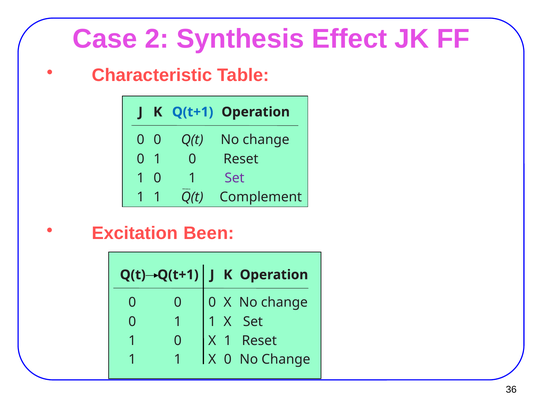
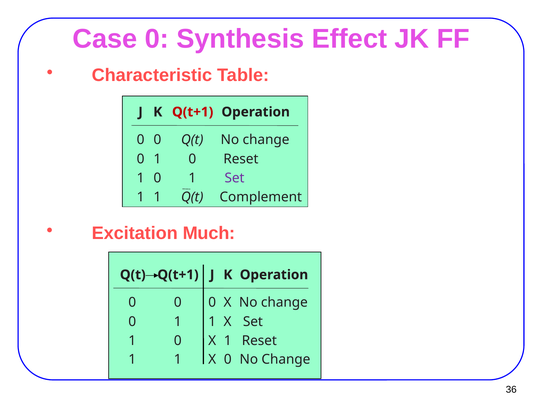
Case 2: 2 -> 0
Q(t+1 at (193, 112) colour: blue -> red
Been: Been -> Much
